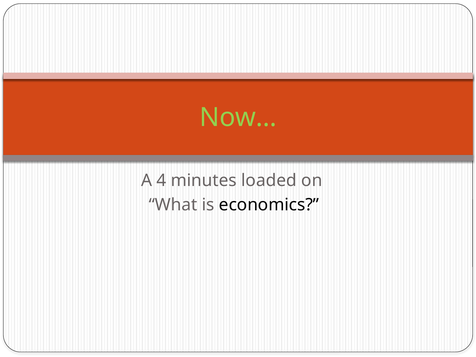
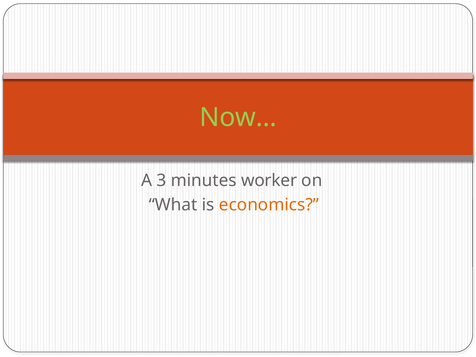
4: 4 -> 3
loaded: loaded -> worker
economics colour: black -> orange
